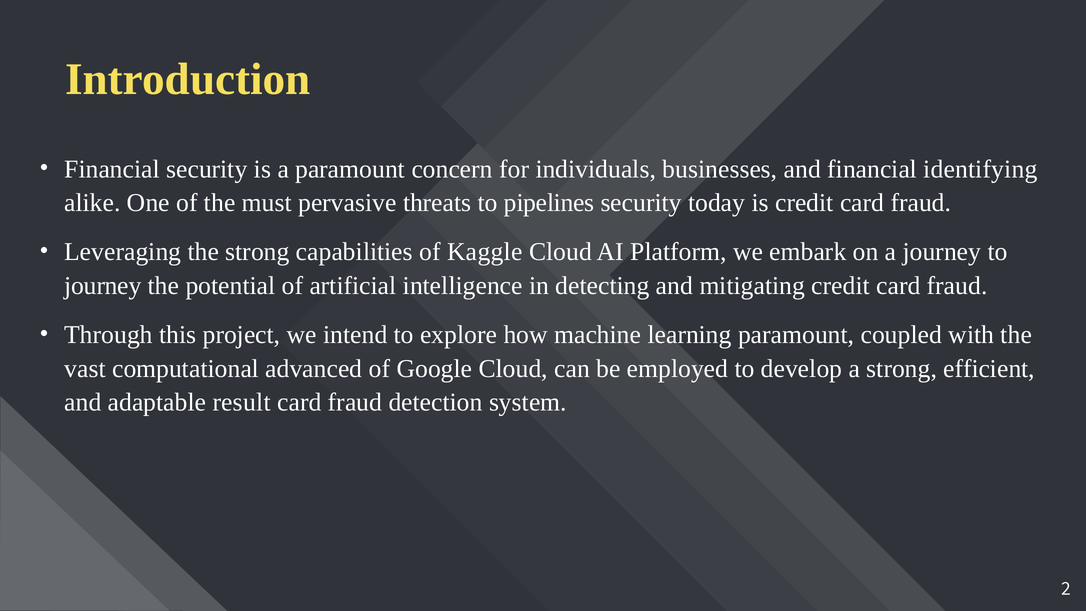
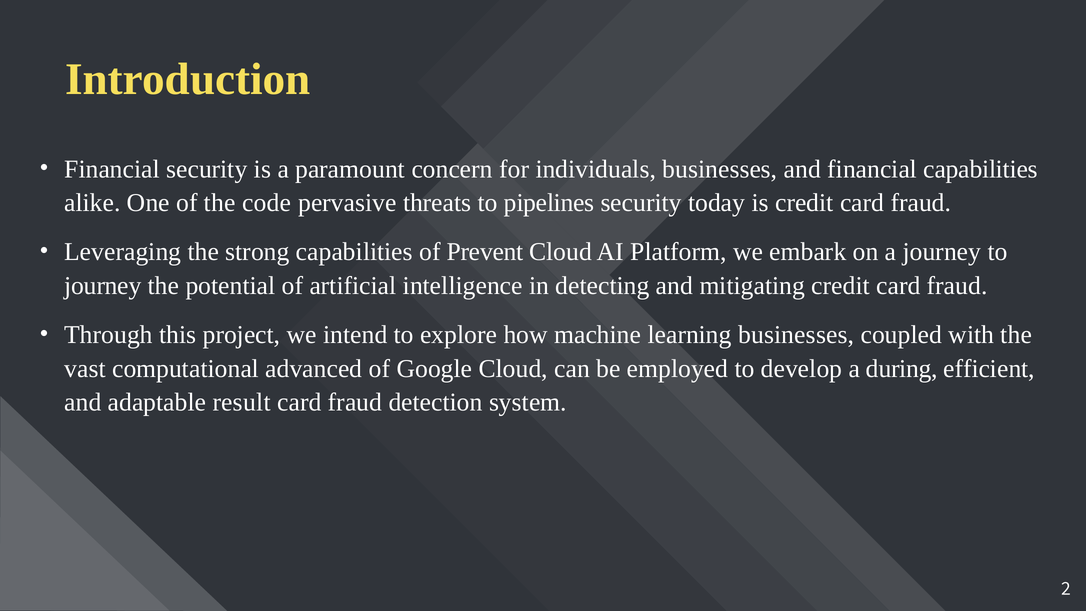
financial identifying: identifying -> capabilities
must: must -> code
Kaggle: Kaggle -> Prevent
learning paramount: paramount -> businesses
a strong: strong -> during
